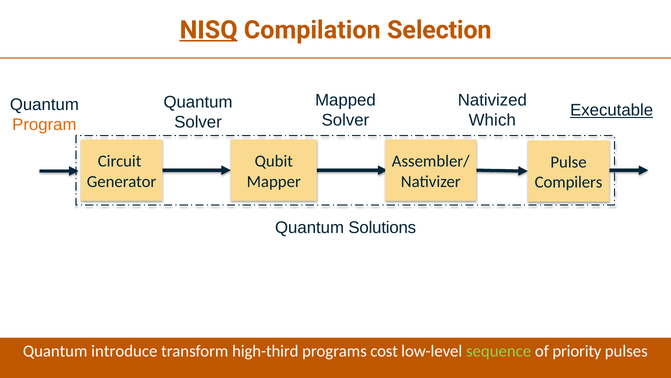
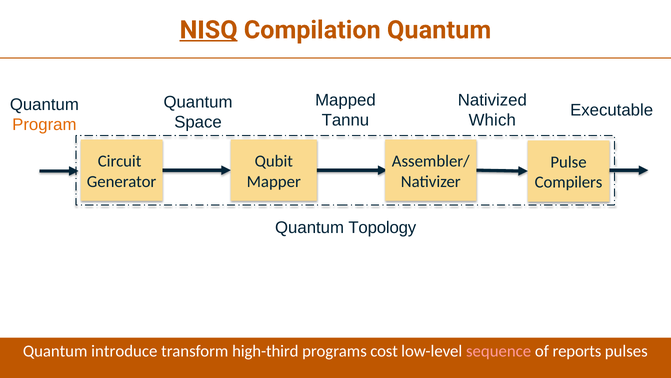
Compilation Selection: Selection -> Quantum
Executable underline: present -> none
Solver at (345, 120): Solver -> Tannu
Solver at (198, 122): Solver -> Space
Solutions: Solutions -> Topology
sequence colour: light green -> pink
priority: priority -> reports
